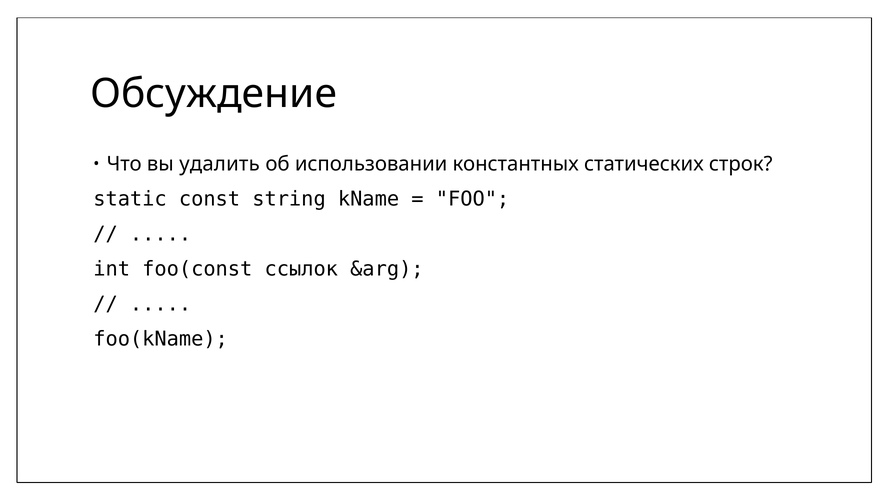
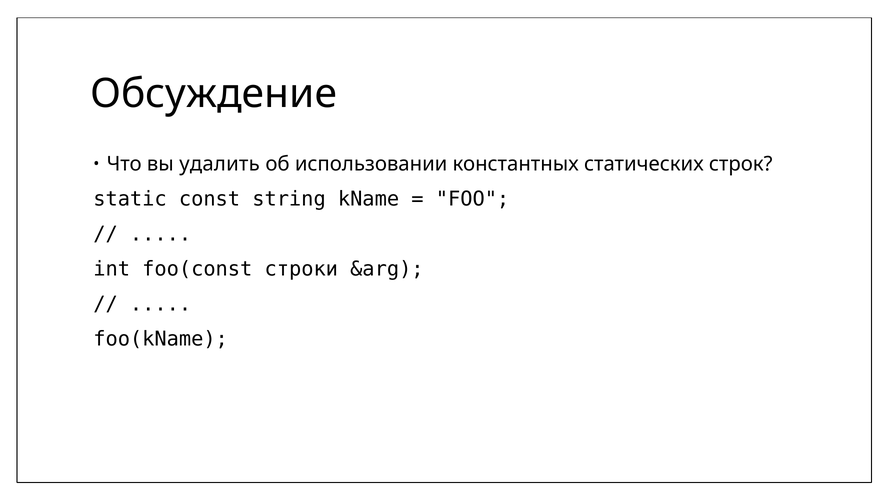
ссылок: ссылок -> строки
